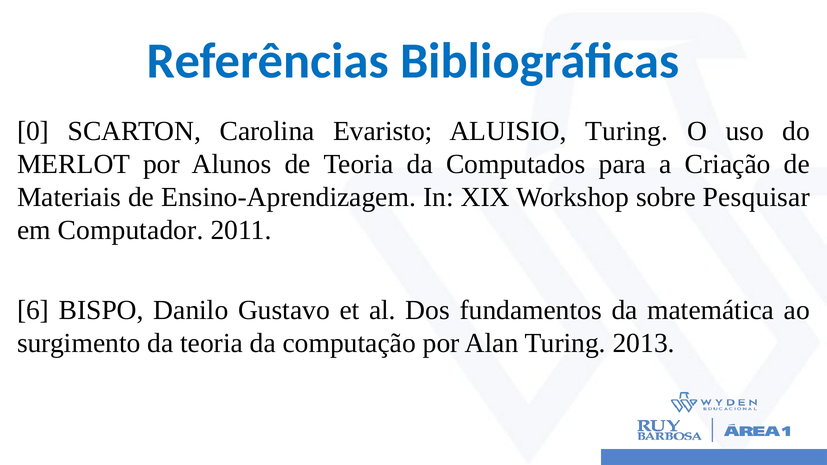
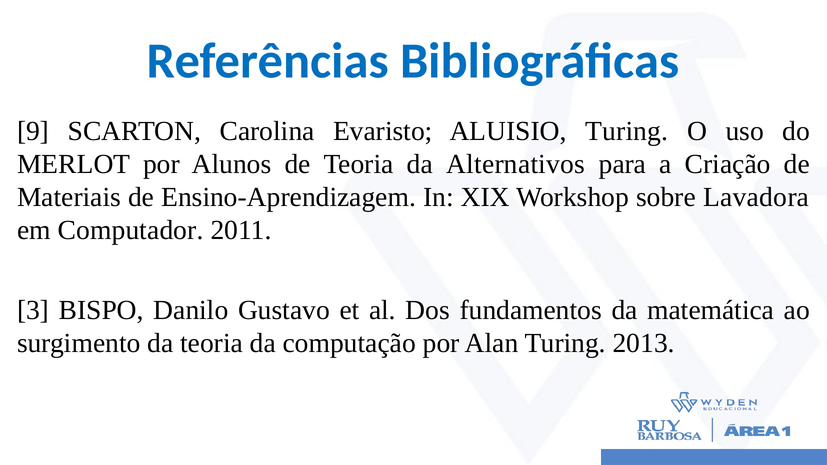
0: 0 -> 9
Computados: Computados -> Alternativos
Pesquisar: Pesquisar -> Lavadora
6: 6 -> 3
